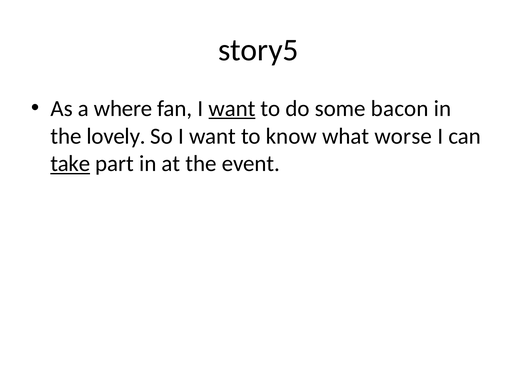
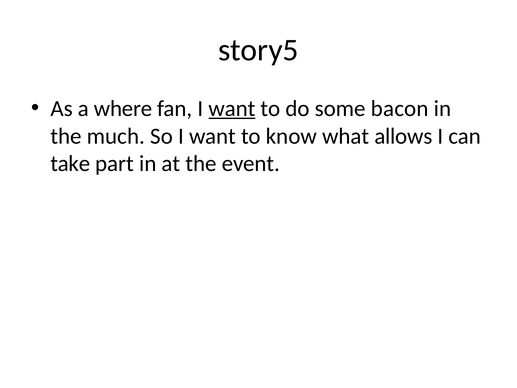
lovely: lovely -> much
worse: worse -> allows
take underline: present -> none
